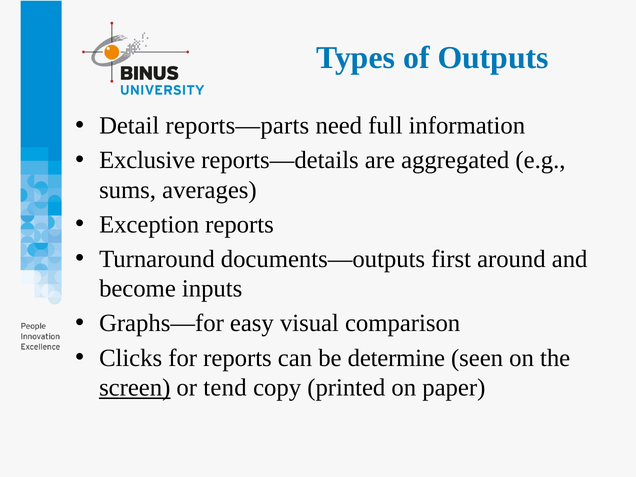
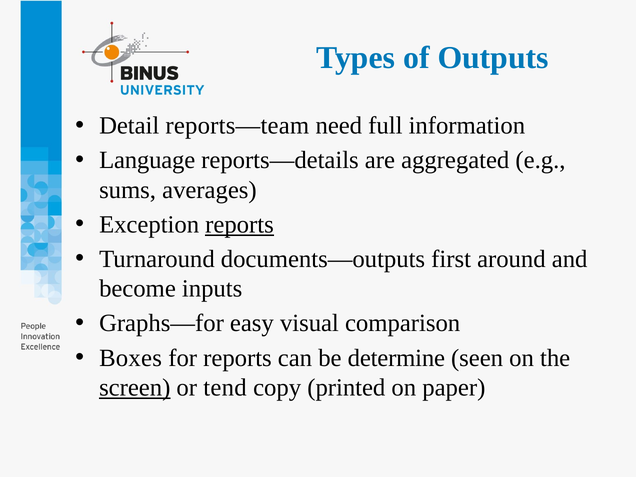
reports—parts: reports—parts -> reports—team
Exclusive: Exclusive -> Language
reports at (239, 224) underline: none -> present
Clicks: Clicks -> Boxes
